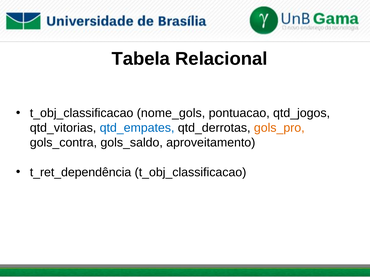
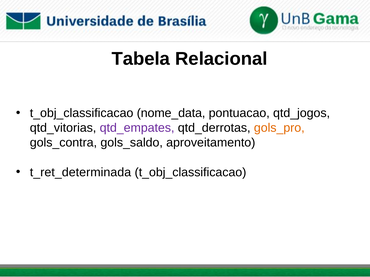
nome_gols: nome_gols -> nome_data
qtd_empates colour: blue -> purple
t_ret_dependência: t_ret_dependência -> t_ret_determinada
